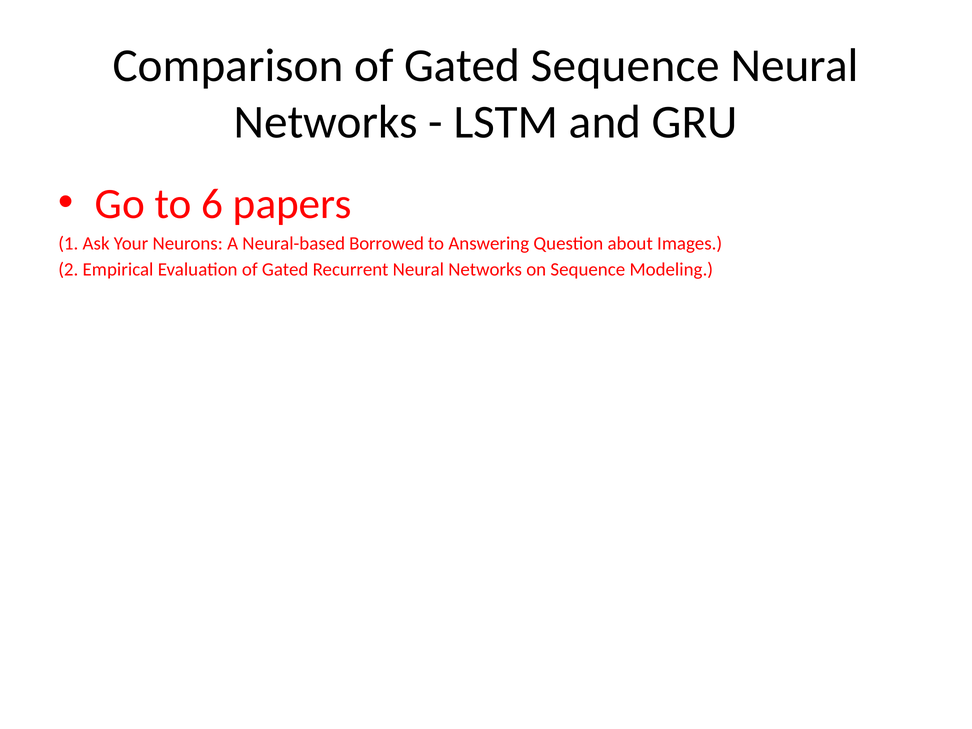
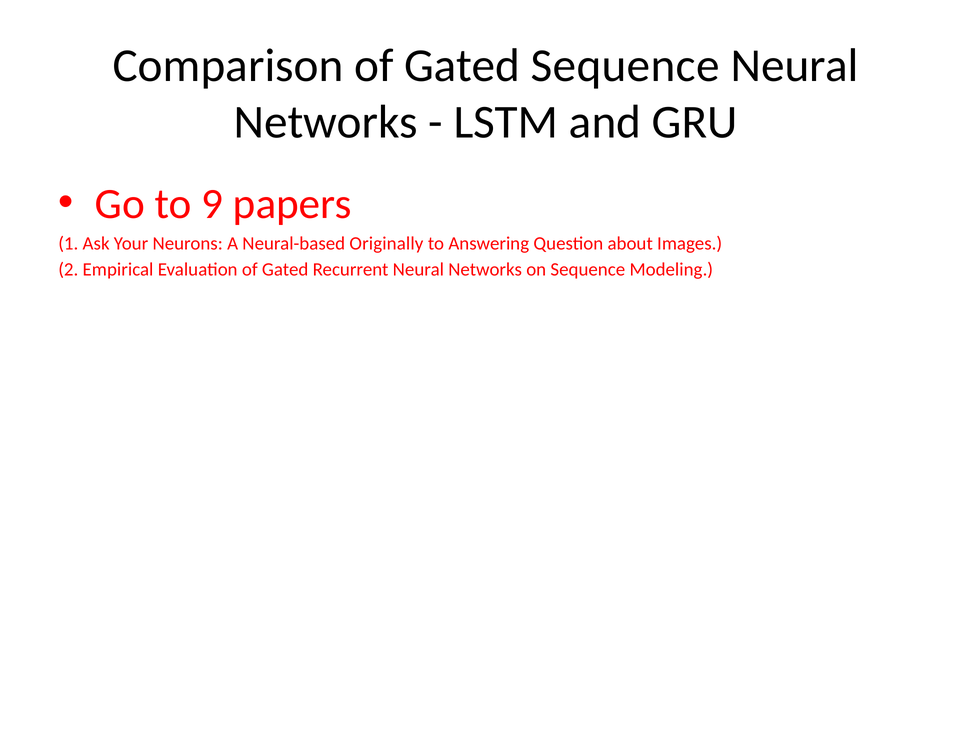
6: 6 -> 9
Borrowed: Borrowed -> Originally
